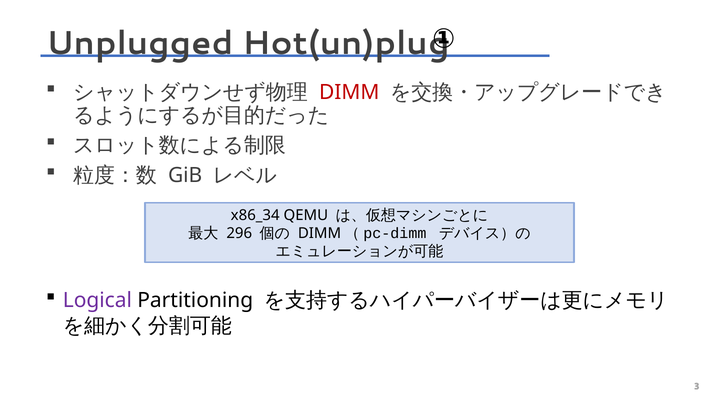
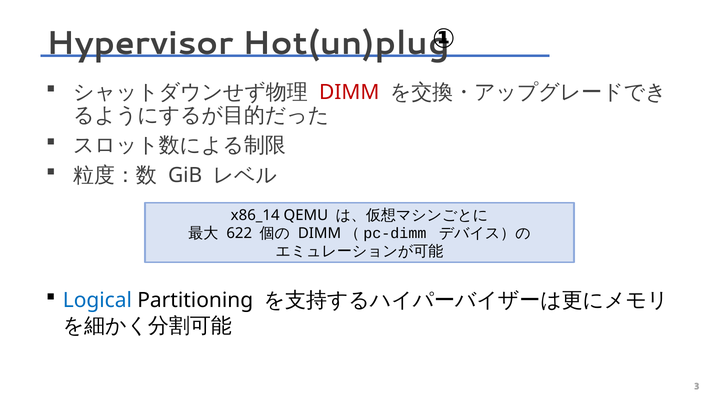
Unplugged: Unplugged -> Hypervisor
x86_34: x86_34 -> x86_14
296: 296 -> 622
Logical colour: purple -> blue
